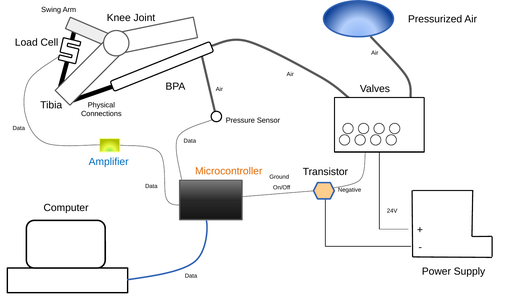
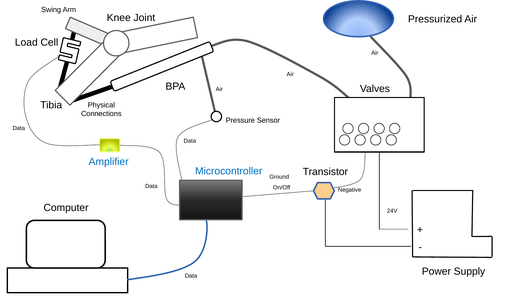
Microcontroller colour: orange -> blue
